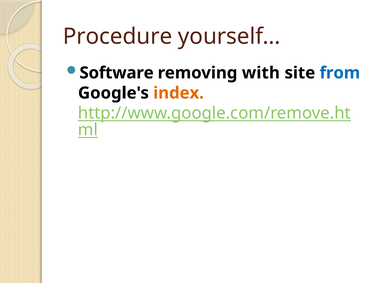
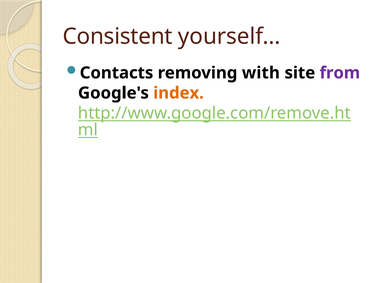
Procedure: Procedure -> Consistent
Software: Software -> Contacts
from colour: blue -> purple
